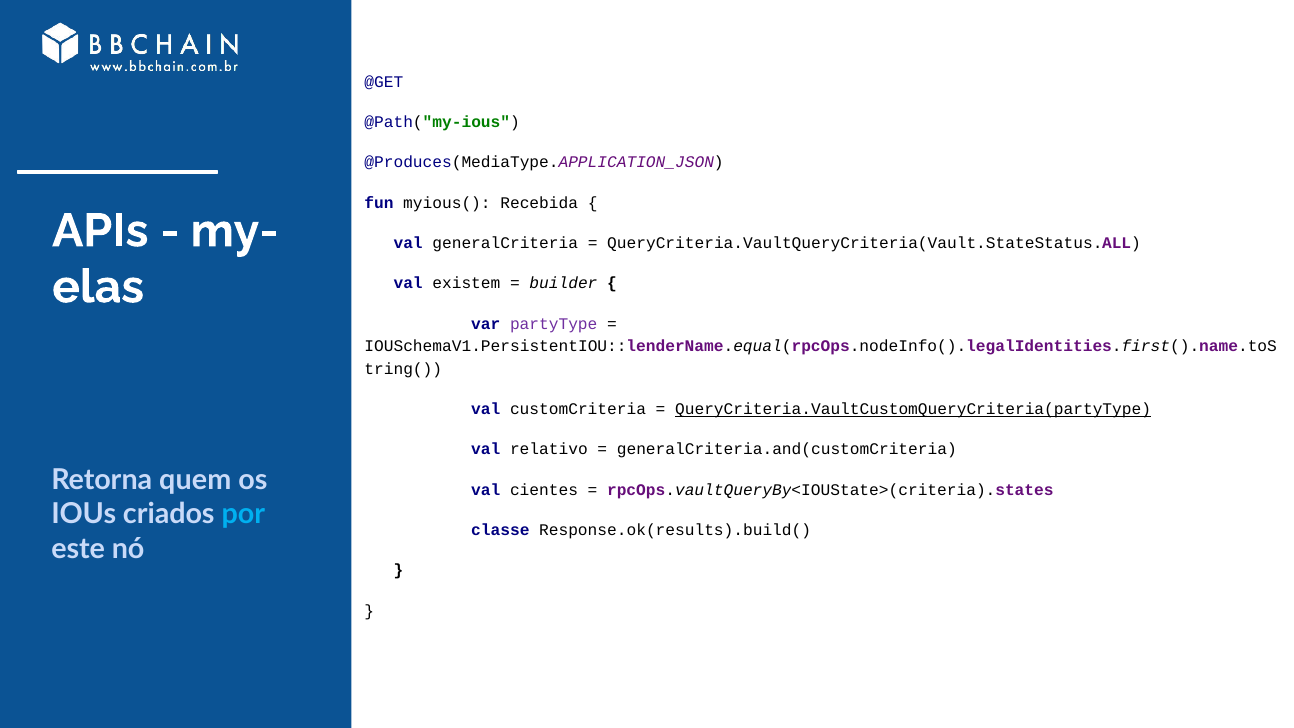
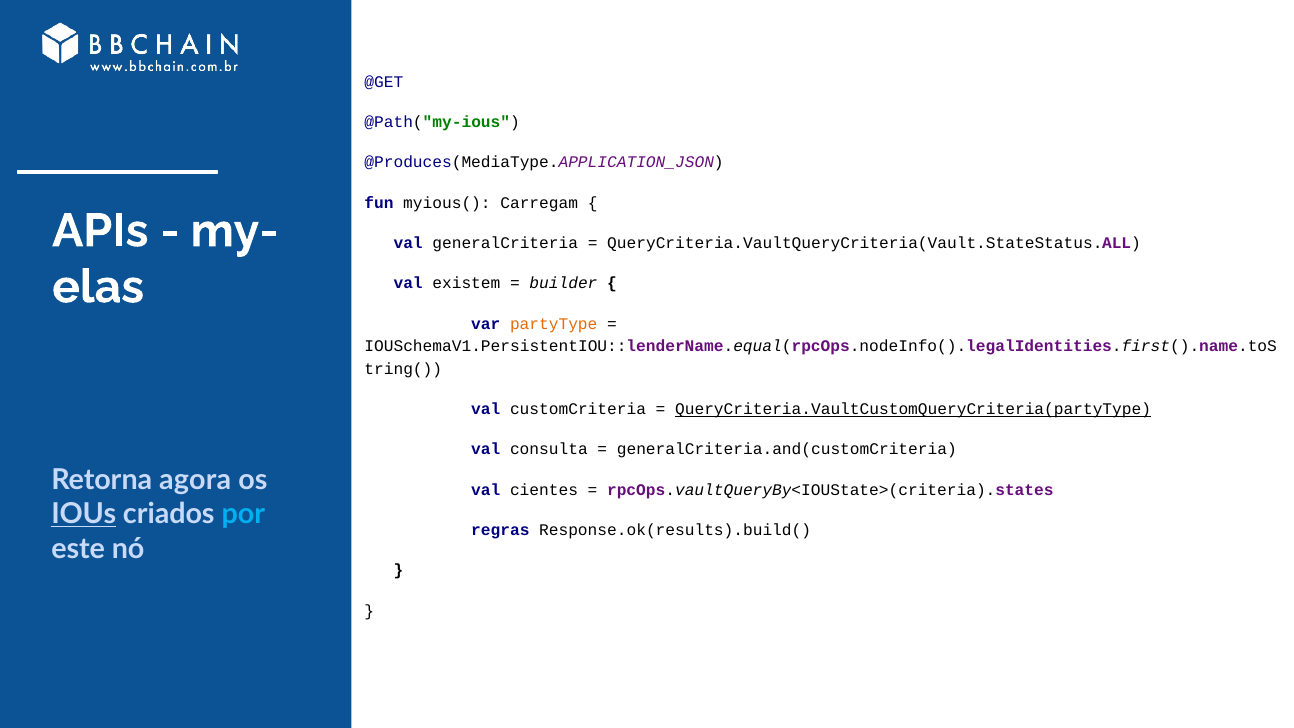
Recebida: Recebida -> Carregam
partyType colour: purple -> orange
relativo: relativo -> consulta
quem: quem -> agora
IOUs underline: none -> present
classe: classe -> regras
